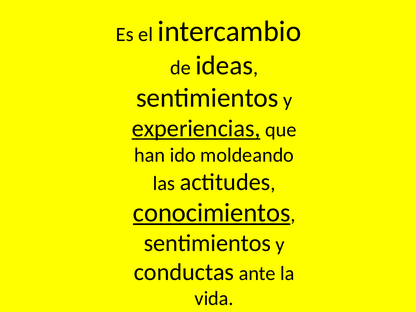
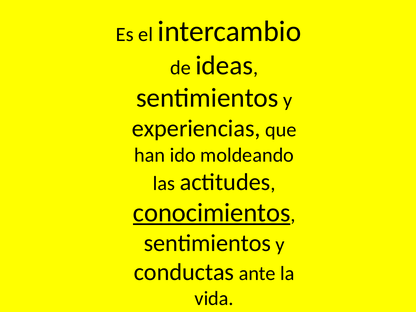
experiencias underline: present -> none
